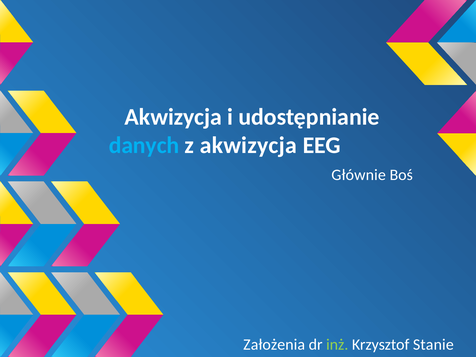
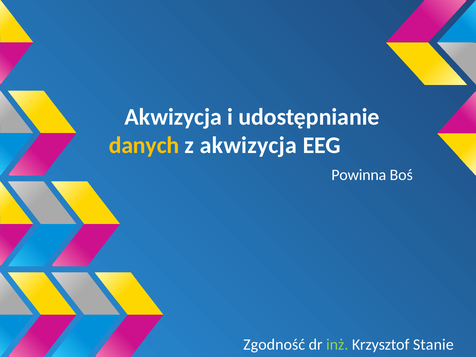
danych colour: light blue -> yellow
Głównie: Głównie -> Powinna
Założenia: Założenia -> Zgodność
